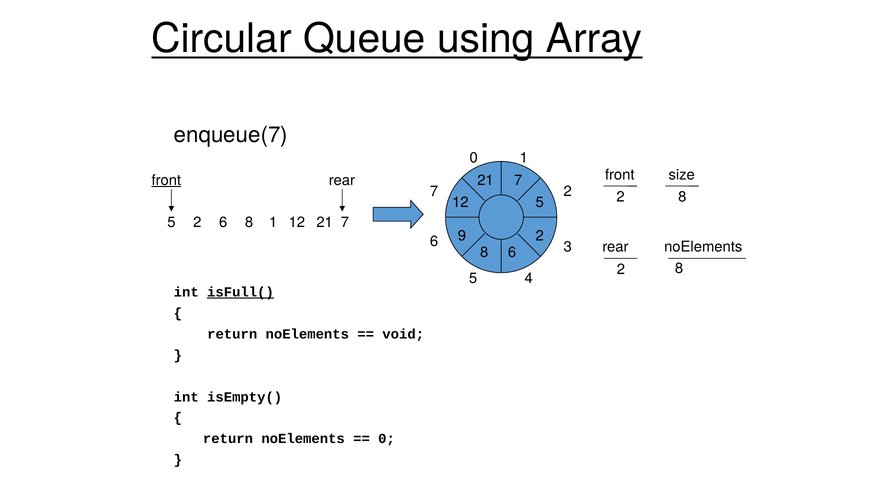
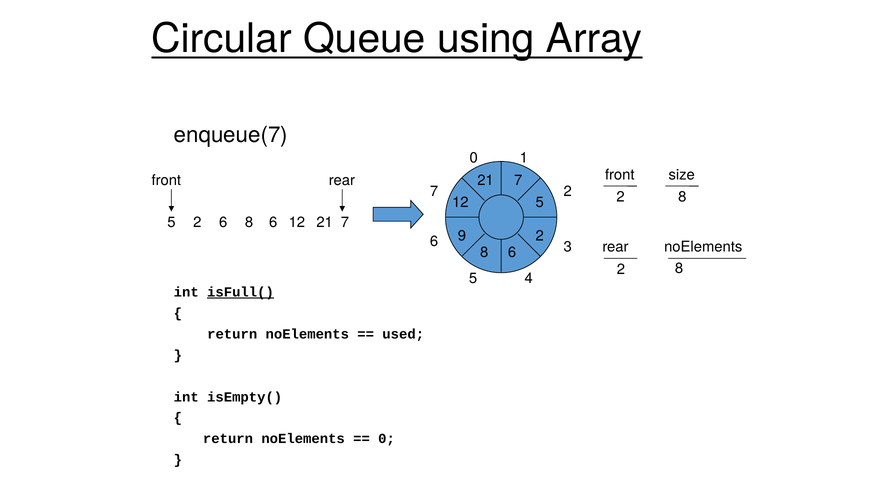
front at (166, 180) underline: present -> none
8 1: 1 -> 6
void: void -> used
